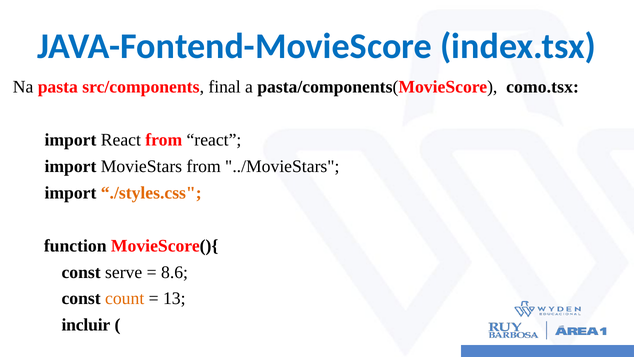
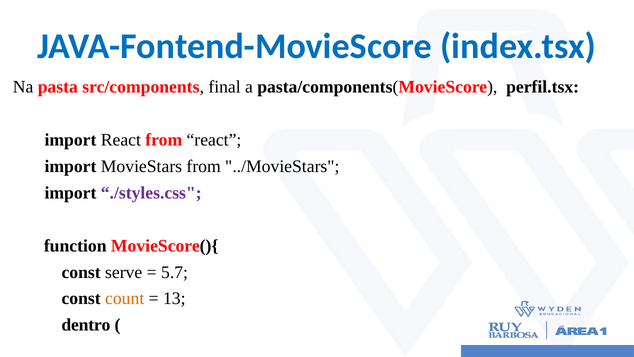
como.tsx: como.tsx -> perfil.tsx
./styles.css colour: orange -> purple
8.6: 8.6 -> 5.7
incluir: incluir -> dentro
